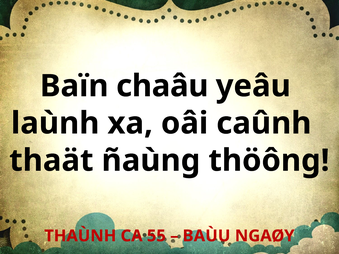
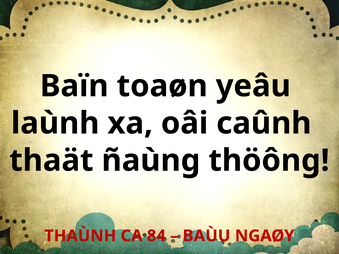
chaâu: chaâu -> toaøn
55: 55 -> 84
